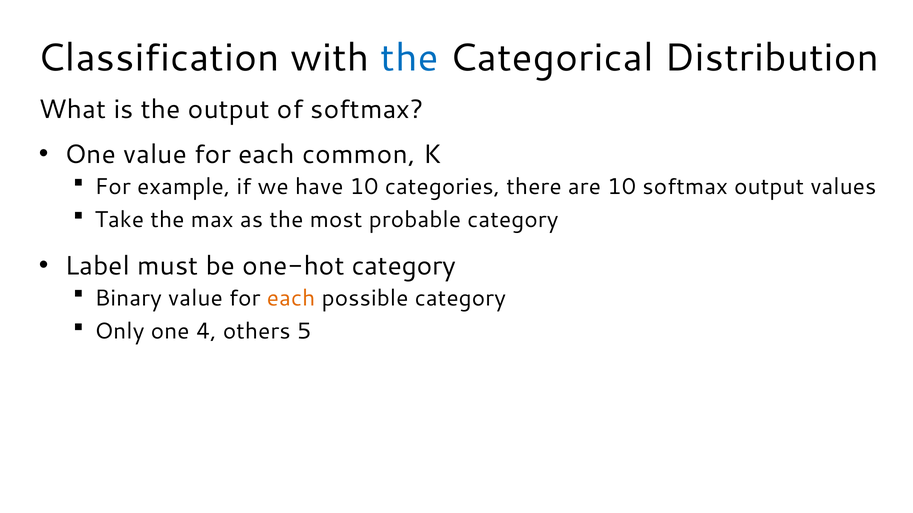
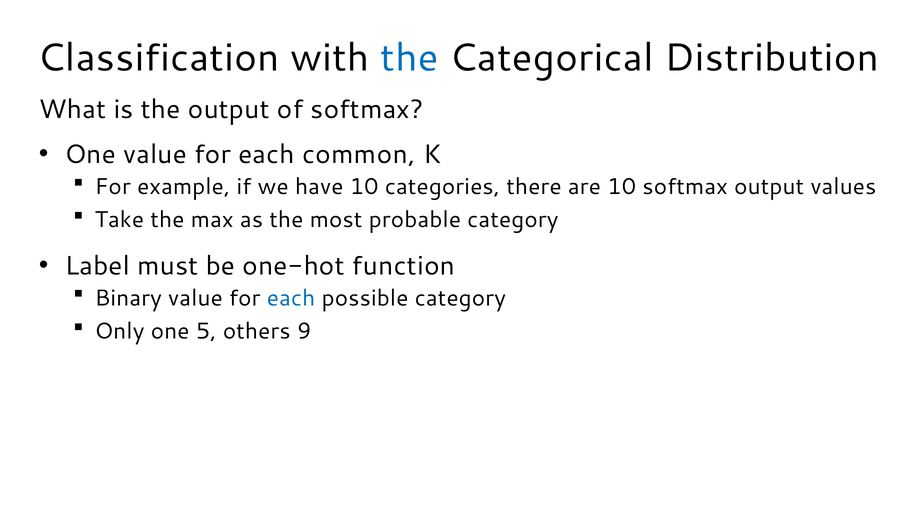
one-hot category: category -> function
each at (291, 298) colour: orange -> blue
4: 4 -> 5
5: 5 -> 9
